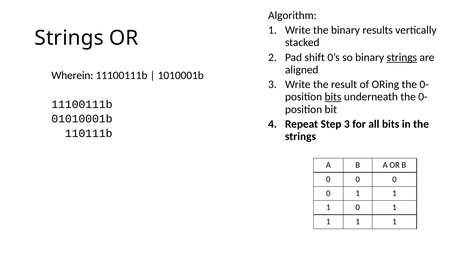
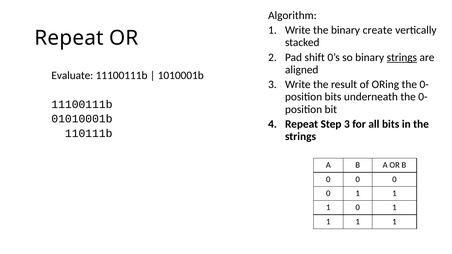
results: results -> create
Strings at (69, 38): Strings -> Repeat
Wherein: Wherein -> Evaluate
bits at (333, 97) underline: present -> none
